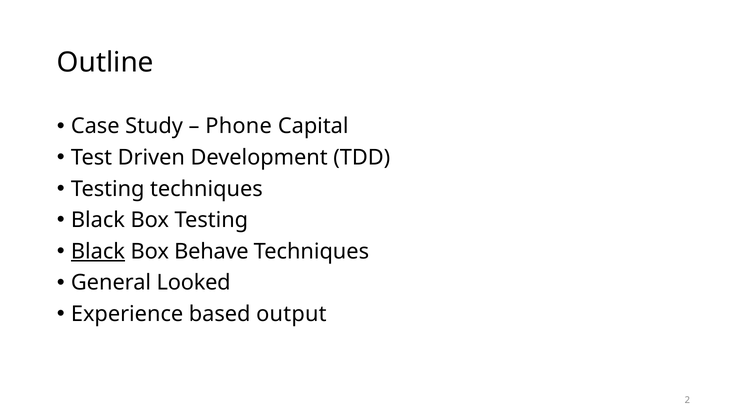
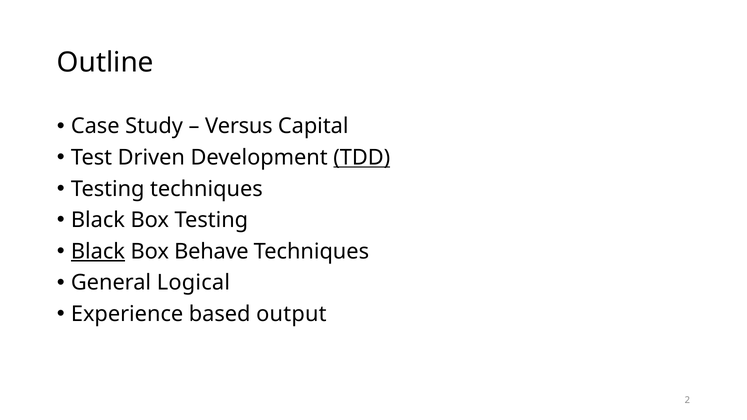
Phone: Phone -> Versus
TDD underline: none -> present
Looked: Looked -> Logical
